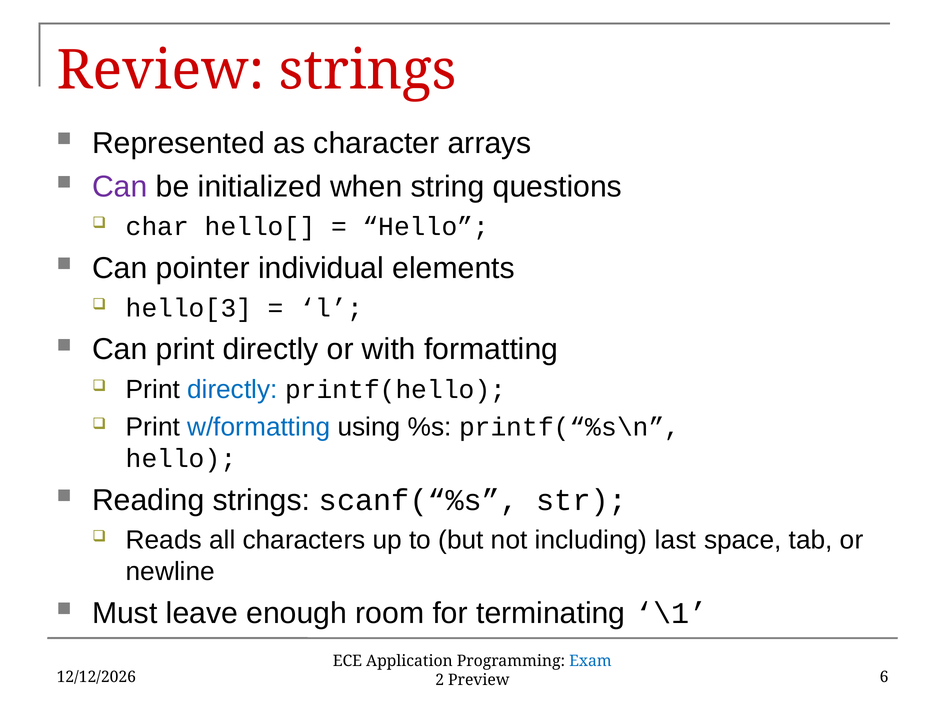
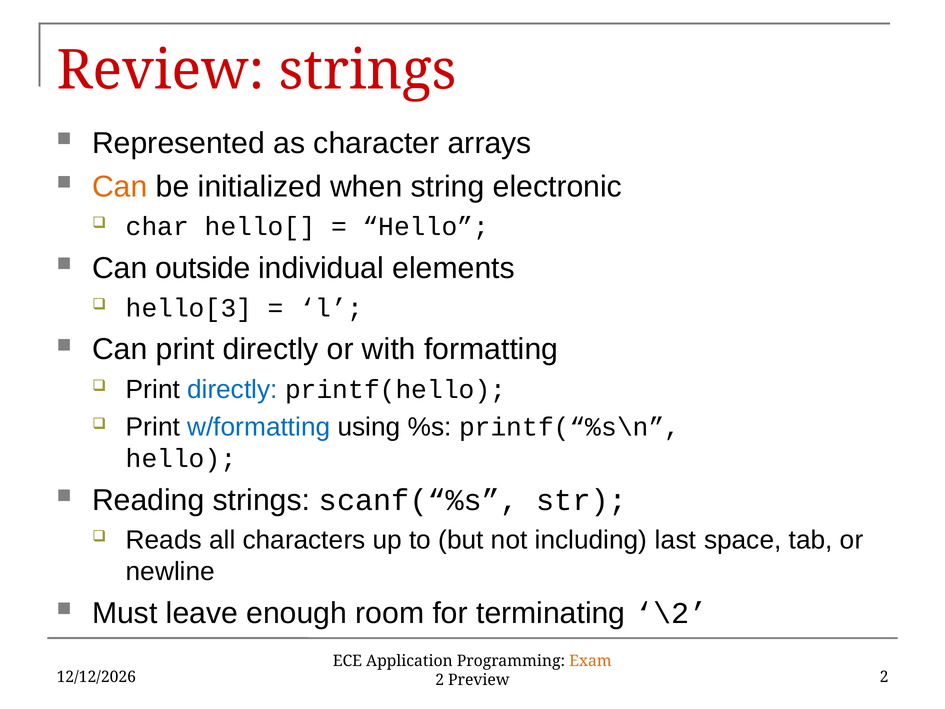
Can at (120, 187) colour: purple -> orange
questions: questions -> electronic
pointer: pointer -> outside
\1: \1 -> \2
Exam colour: blue -> orange
Preview 6: 6 -> 2
